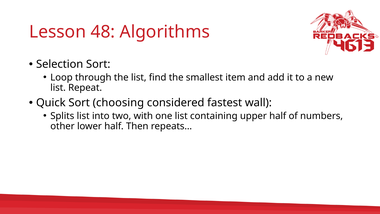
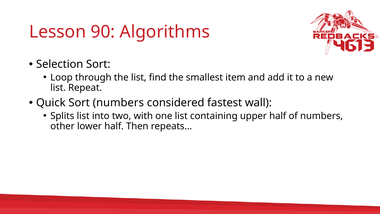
48: 48 -> 90
Sort choosing: choosing -> numbers
